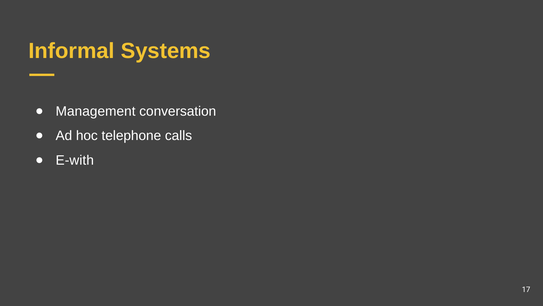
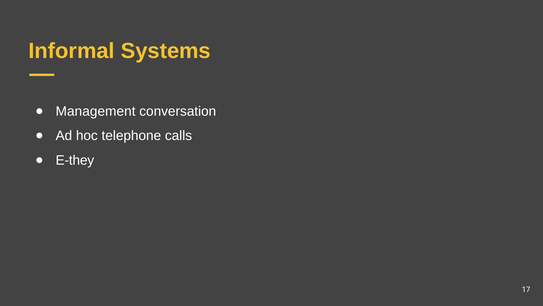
E-with: E-with -> E-they
